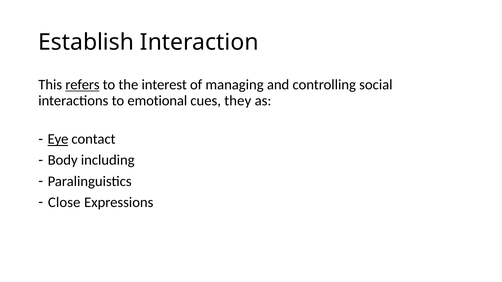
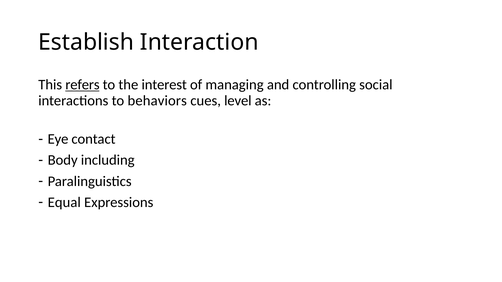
emotional: emotional -> behaviors
they: they -> level
Eye underline: present -> none
Close: Close -> Equal
